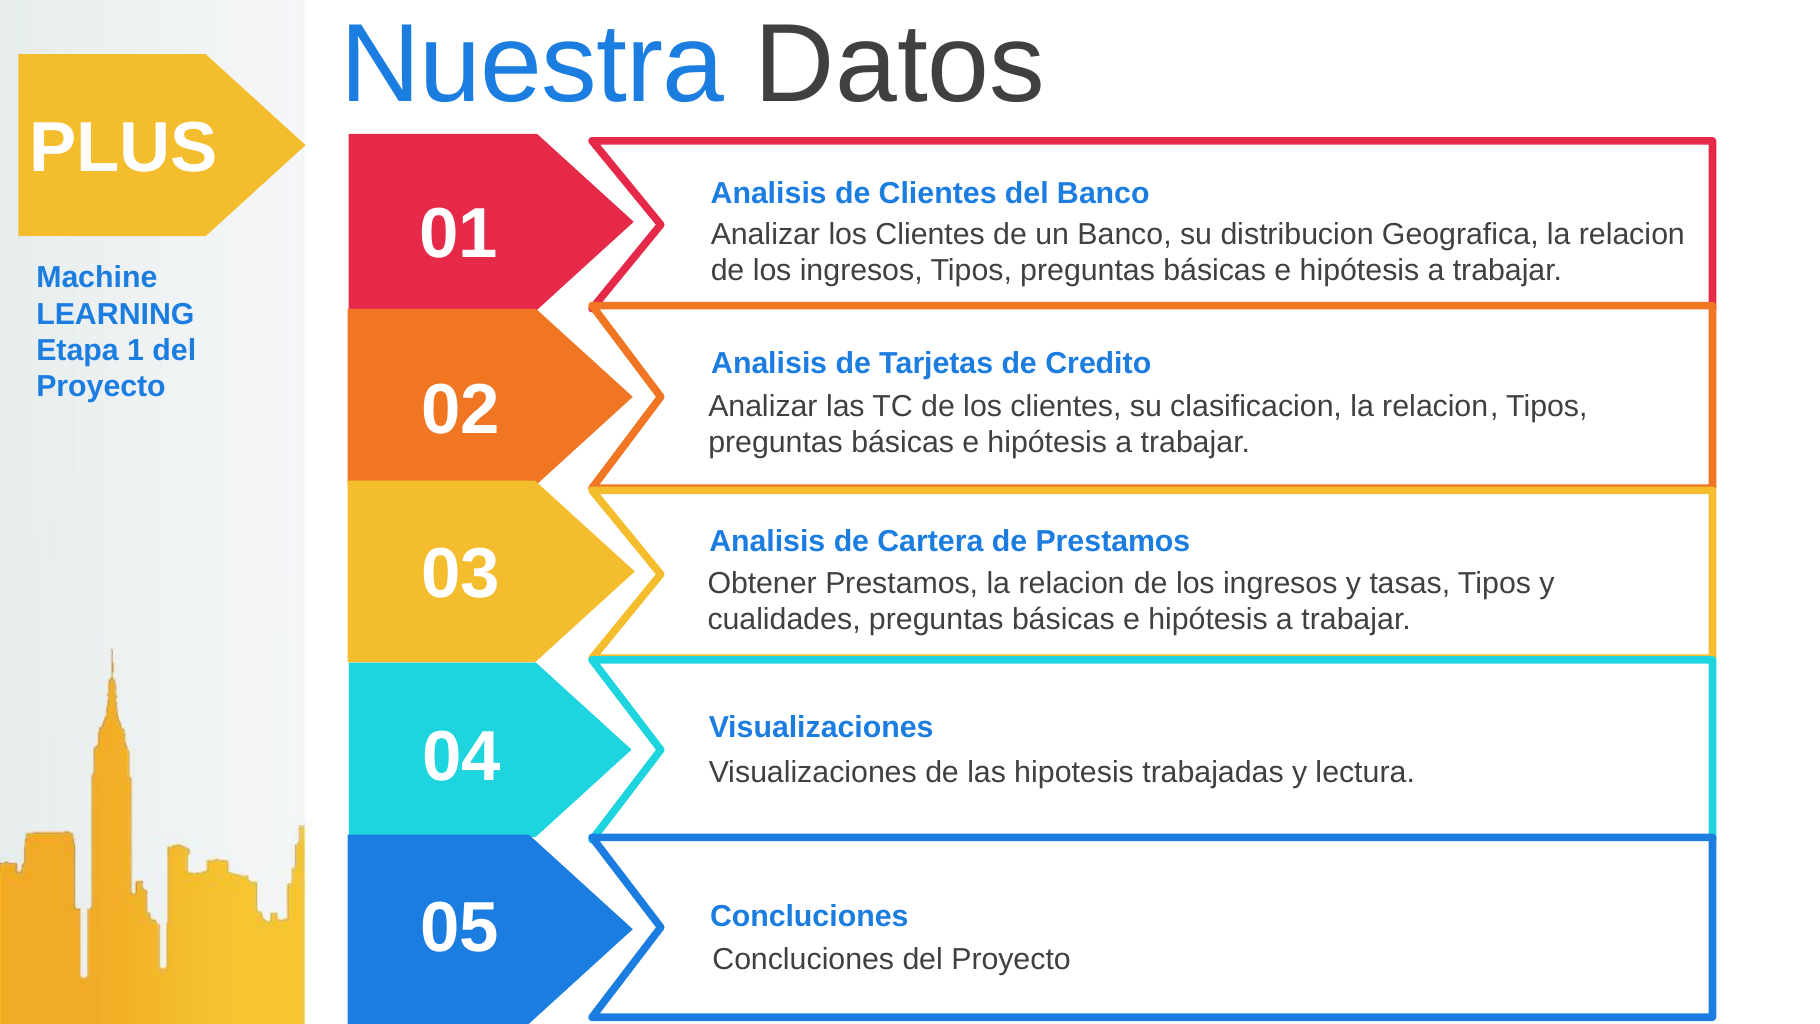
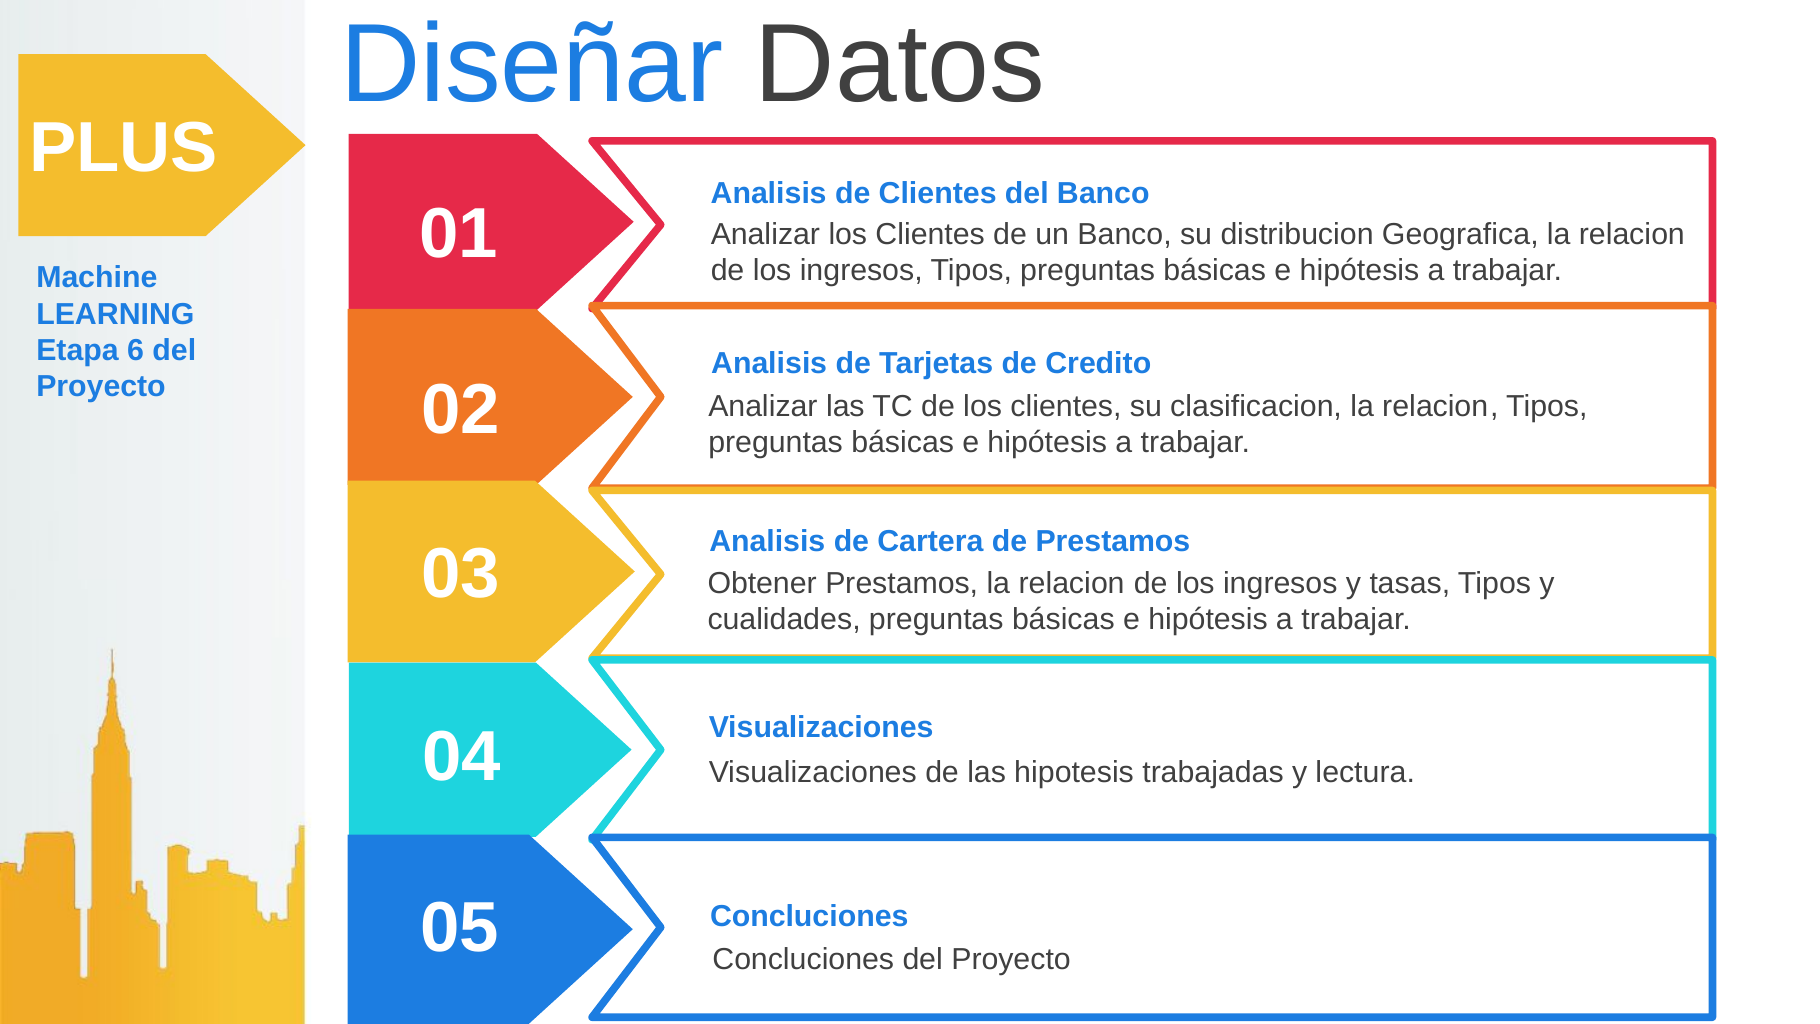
Nuestra: Nuestra -> Diseñar
1: 1 -> 6
